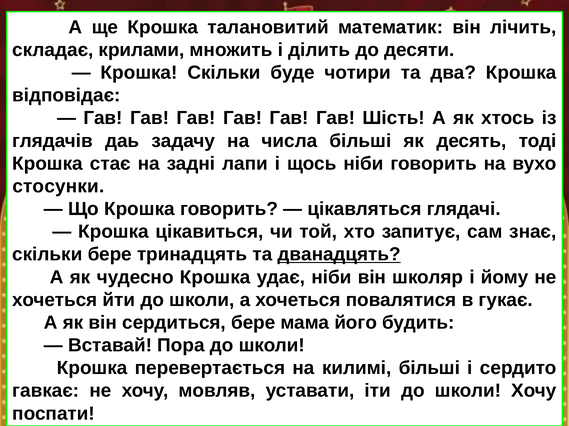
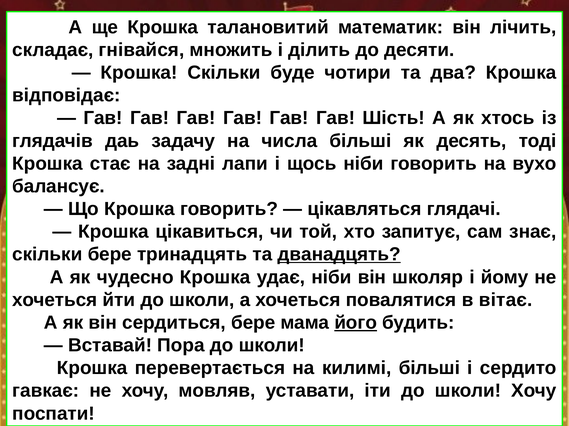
крилами: крилами -> гнівайся
стосунки: стосунки -> балансує
гукає: гукає -> вітає
його underline: none -> present
